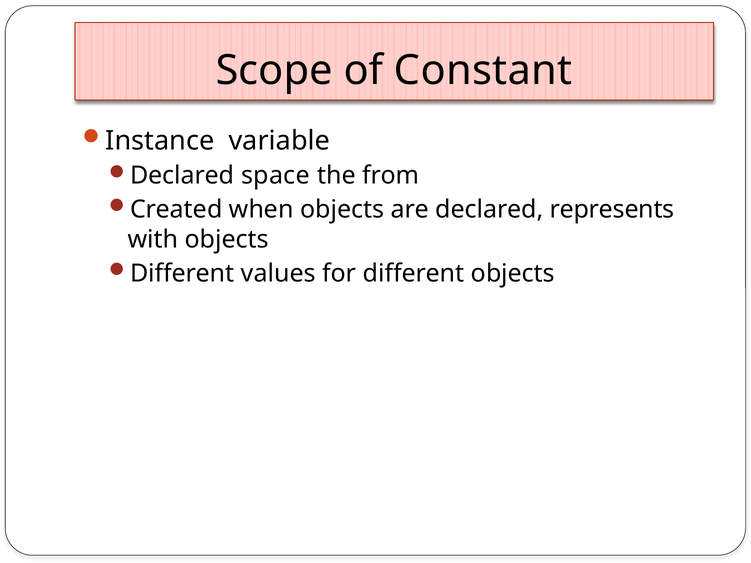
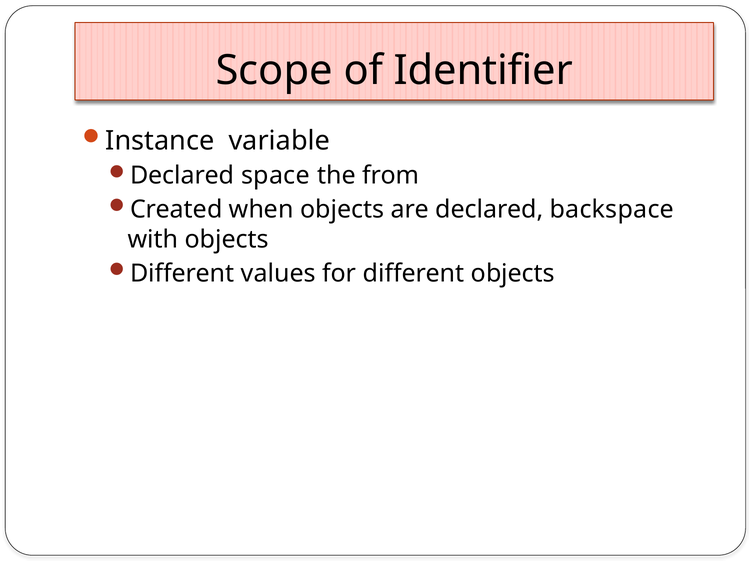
Constant: Constant -> Identifier
represents: represents -> backspace
